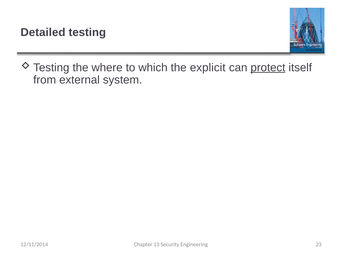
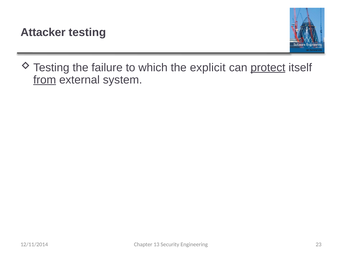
Detailed: Detailed -> Attacker
where: where -> failure
from underline: none -> present
